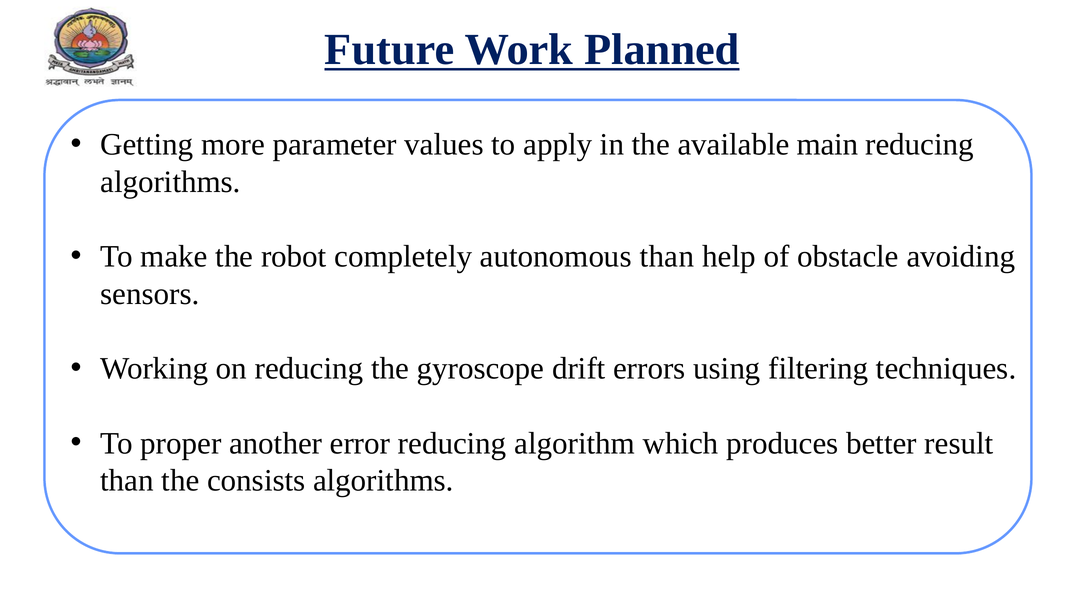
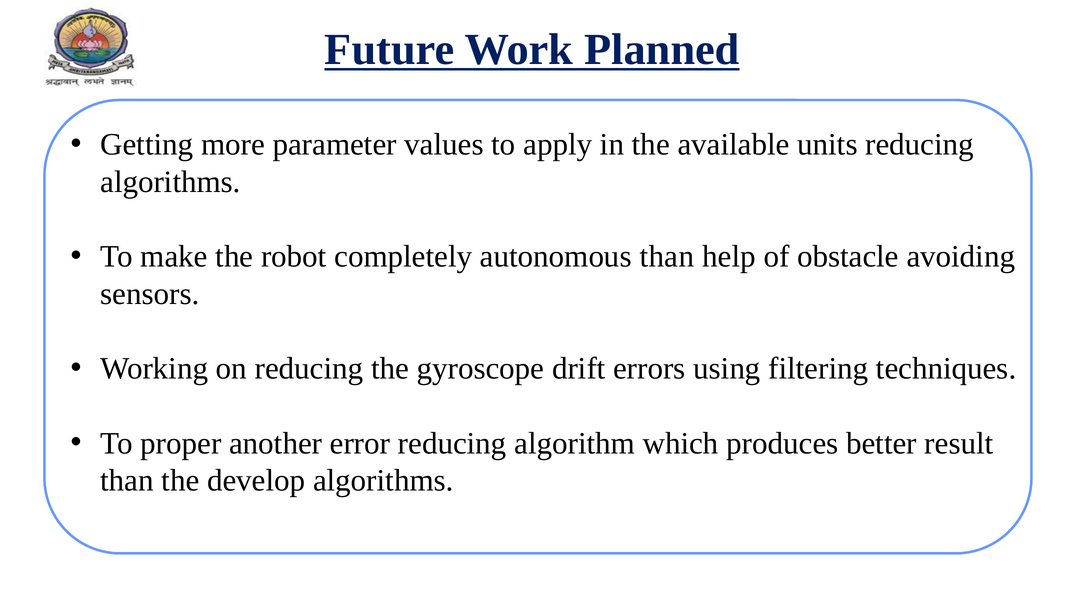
main: main -> units
consists: consists -> develop
